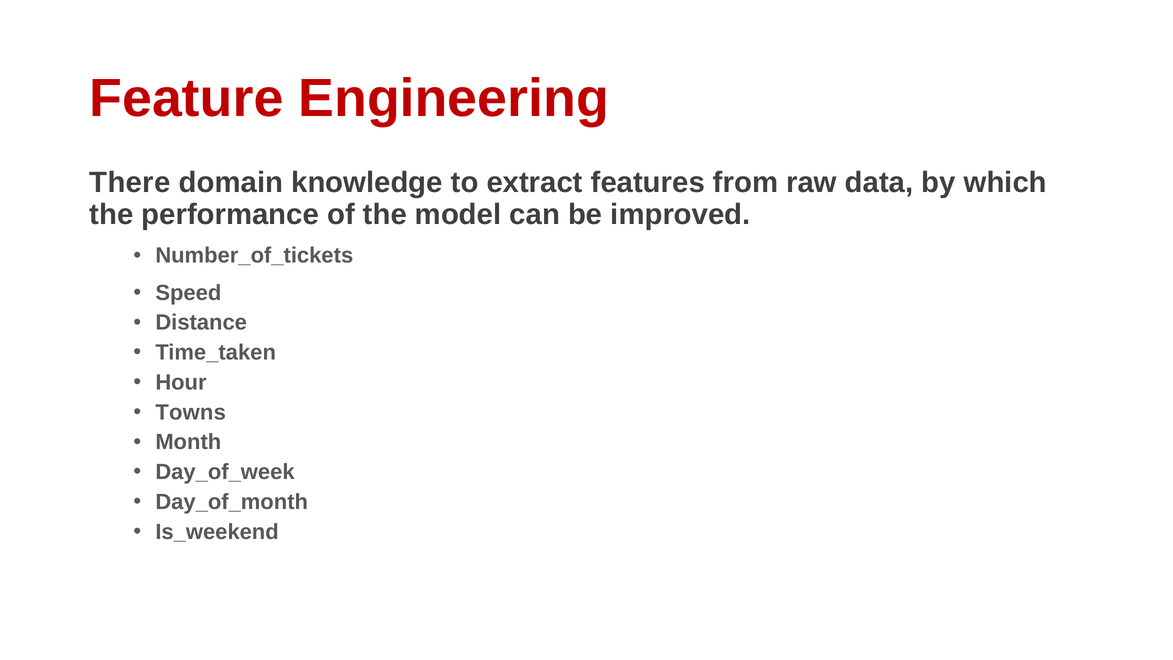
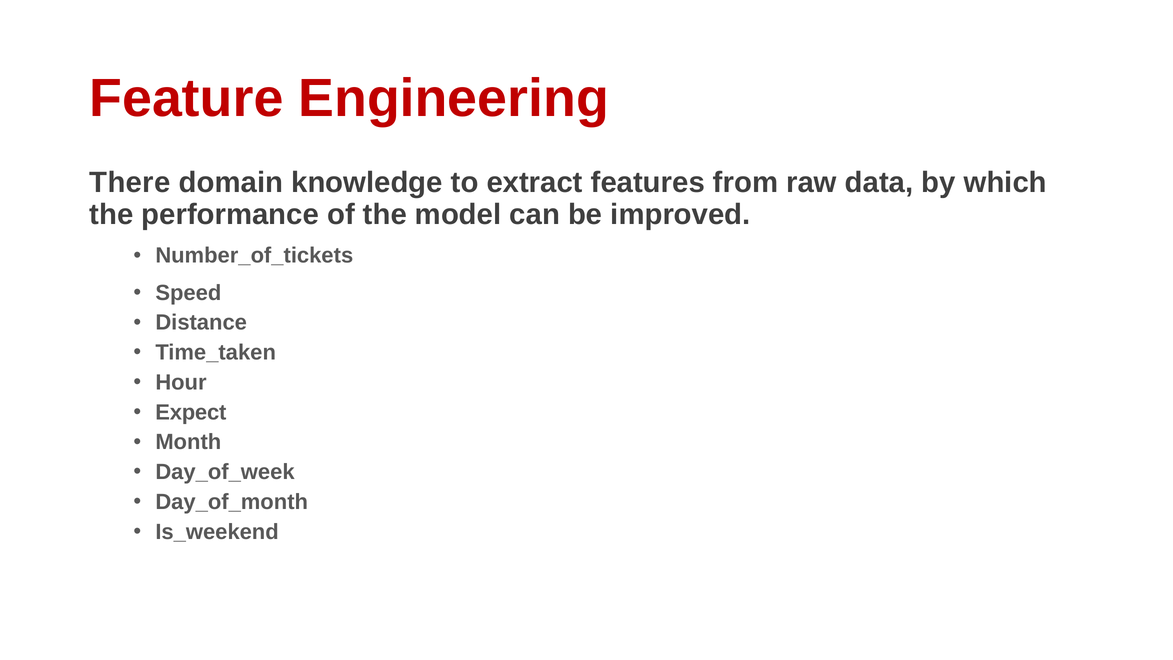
Towns: Towns -> Expect
